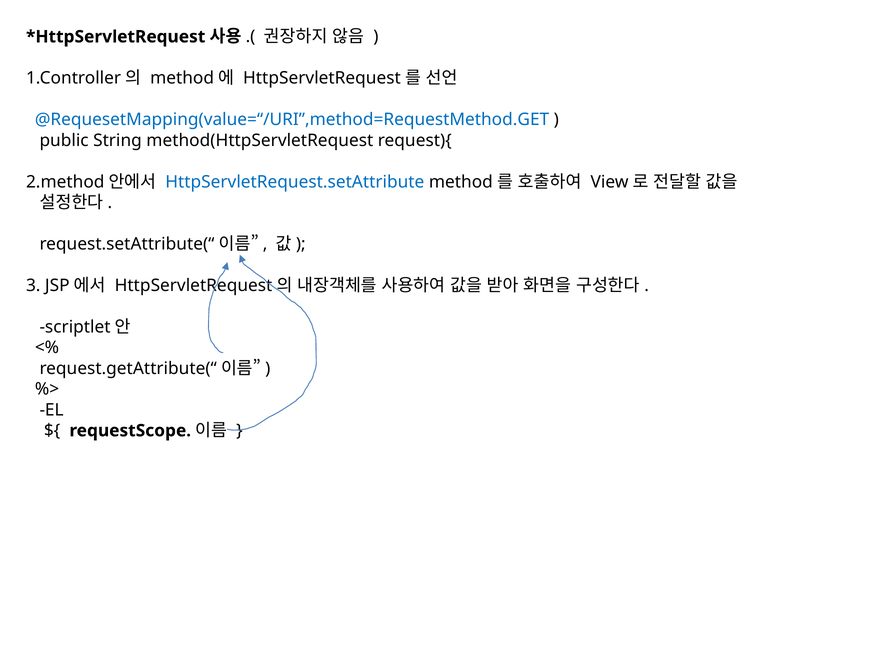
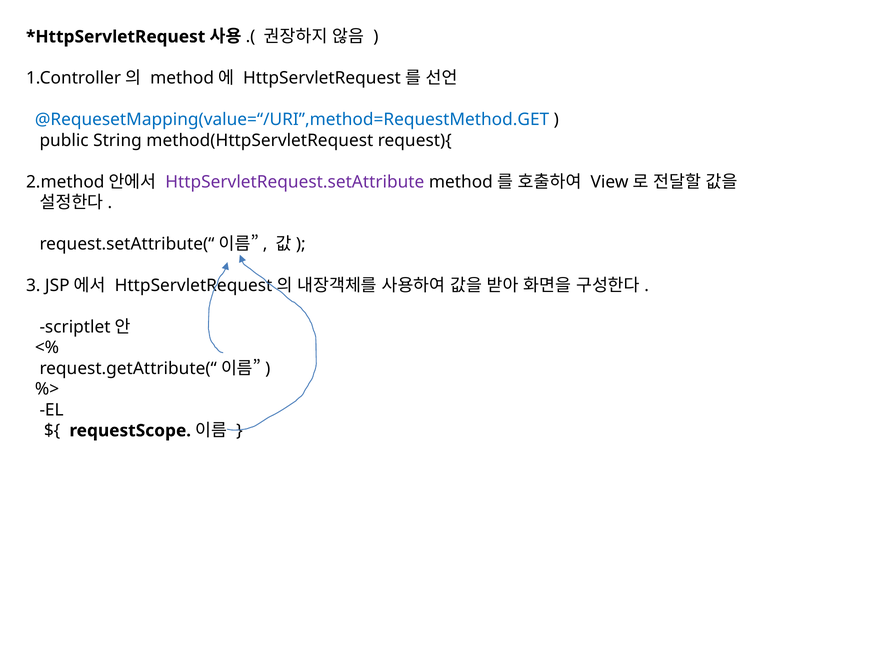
HttpServletRequest.setAttribute colour: blue -> purple
